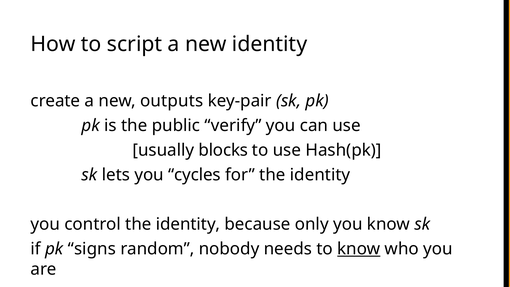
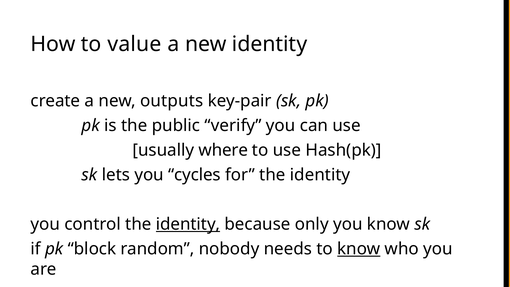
script: script -> value
blocks: blocks -> where
identity at (188, 224) underline: none -> present
signs: signs -> block
